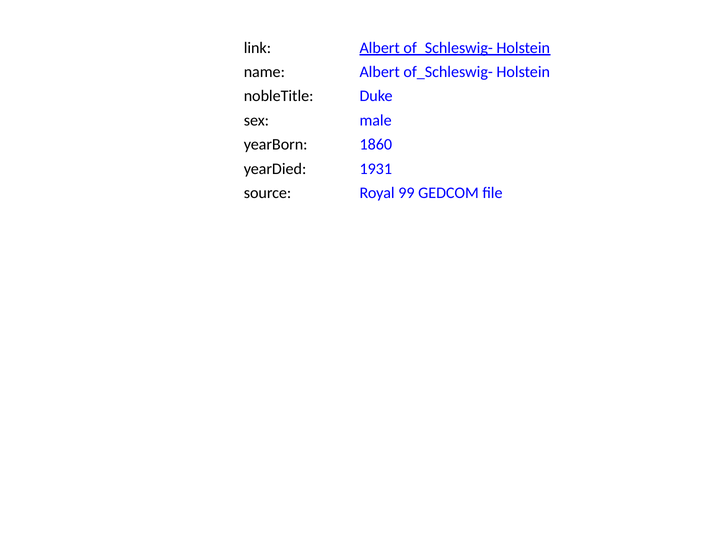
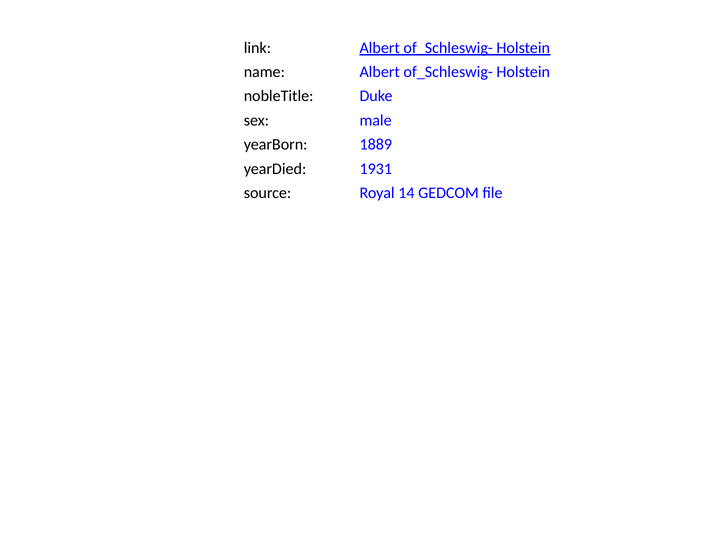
1860: 1860 -> 1889
99: 99 -> 14
